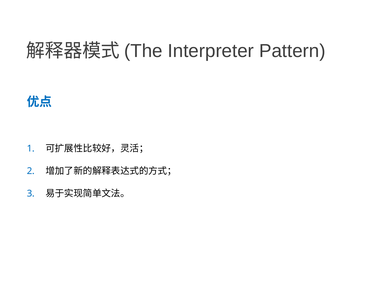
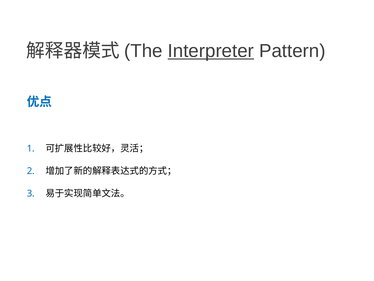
Interpreter underline: none -> present
